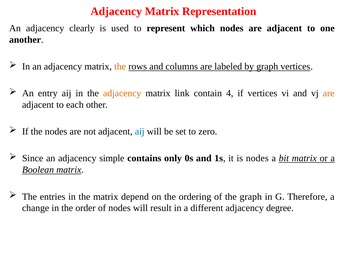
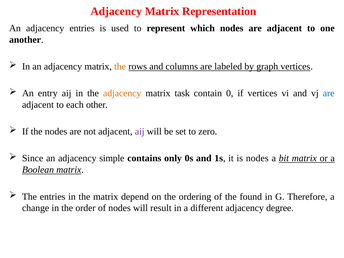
adjacency clearly: clearly -> entries
link: link -> task
4: 4 -> 0
are at (329, 93) colour: orange -> blue
aij at (140, 132) colour: blue -> purple
the graph: graph -> found
